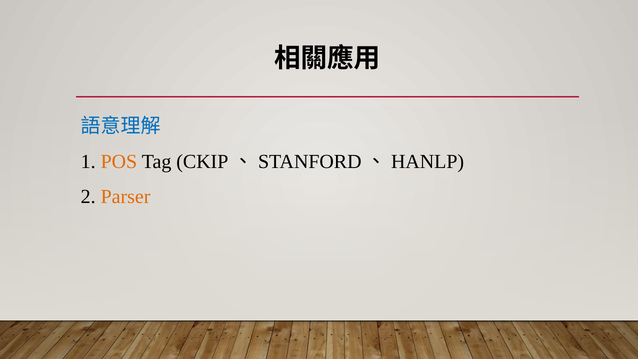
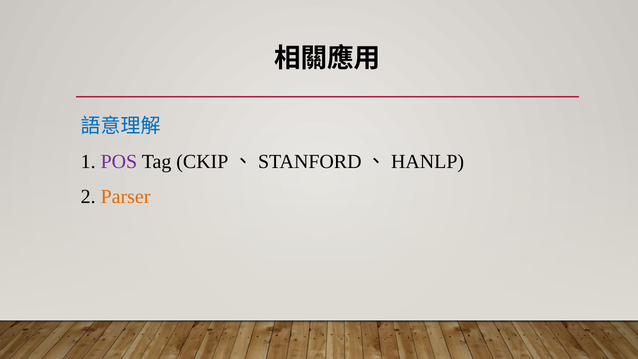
POS colour: orange -> purple
